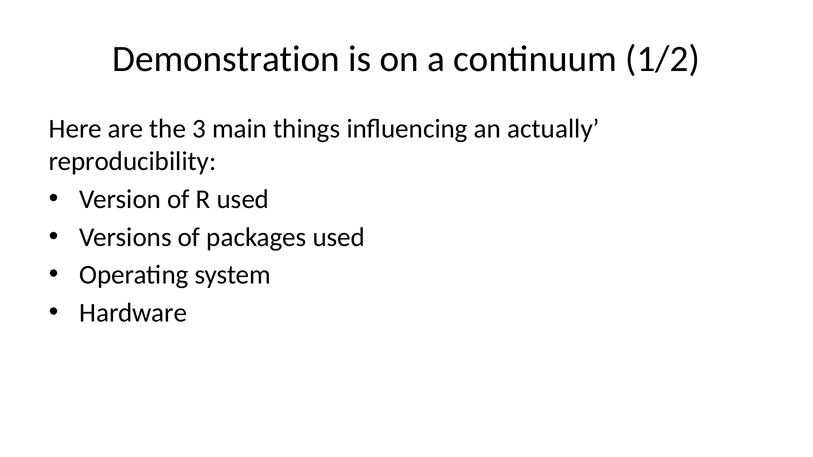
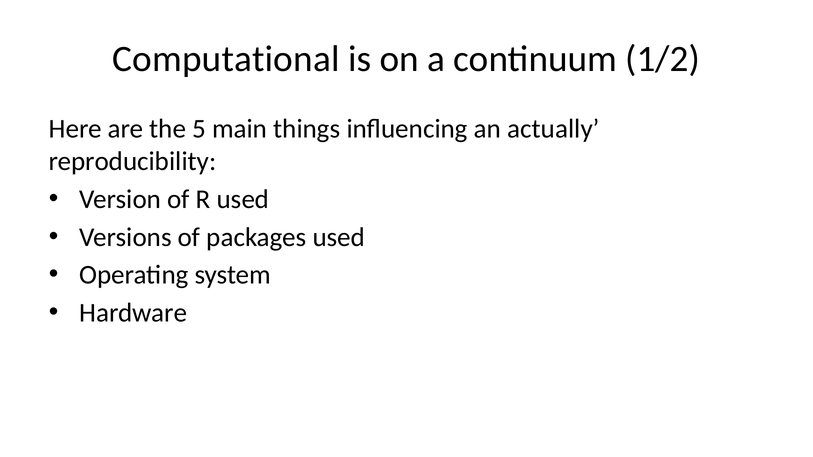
Demonstration: Demonstration -> Computational
3: 3 -> 5
